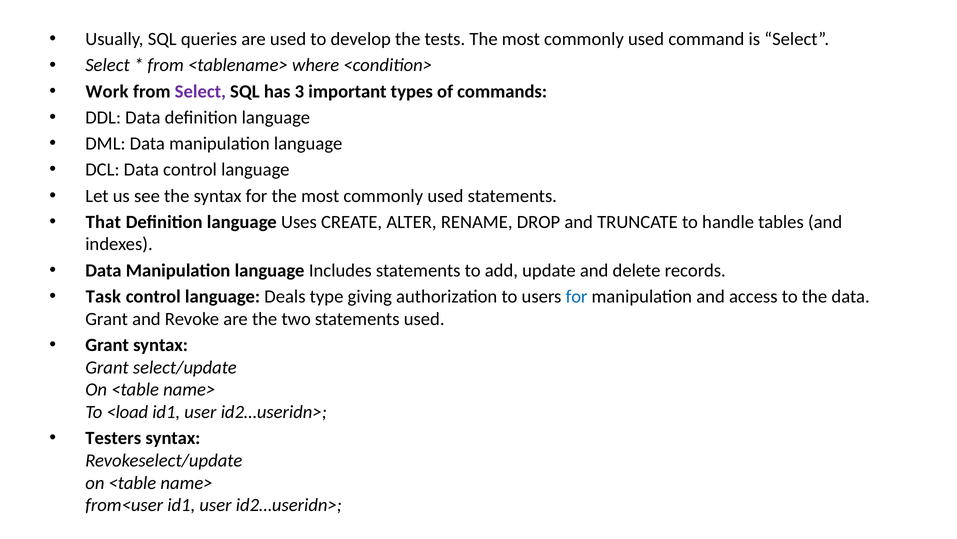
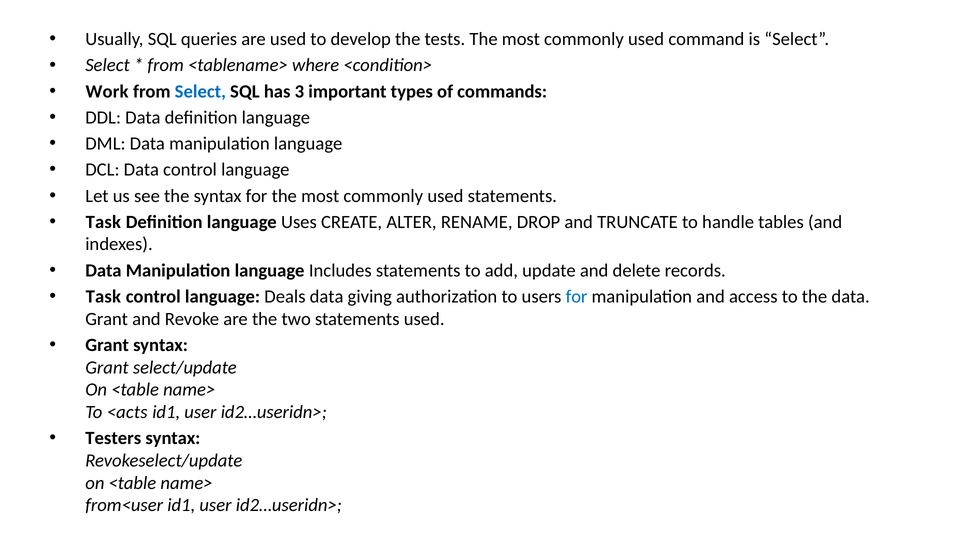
Select at (200, 91) colour: purple -> blue
That at (103, 222): That -> Task
Deals type: type -> data
<load: <load -> <acts
